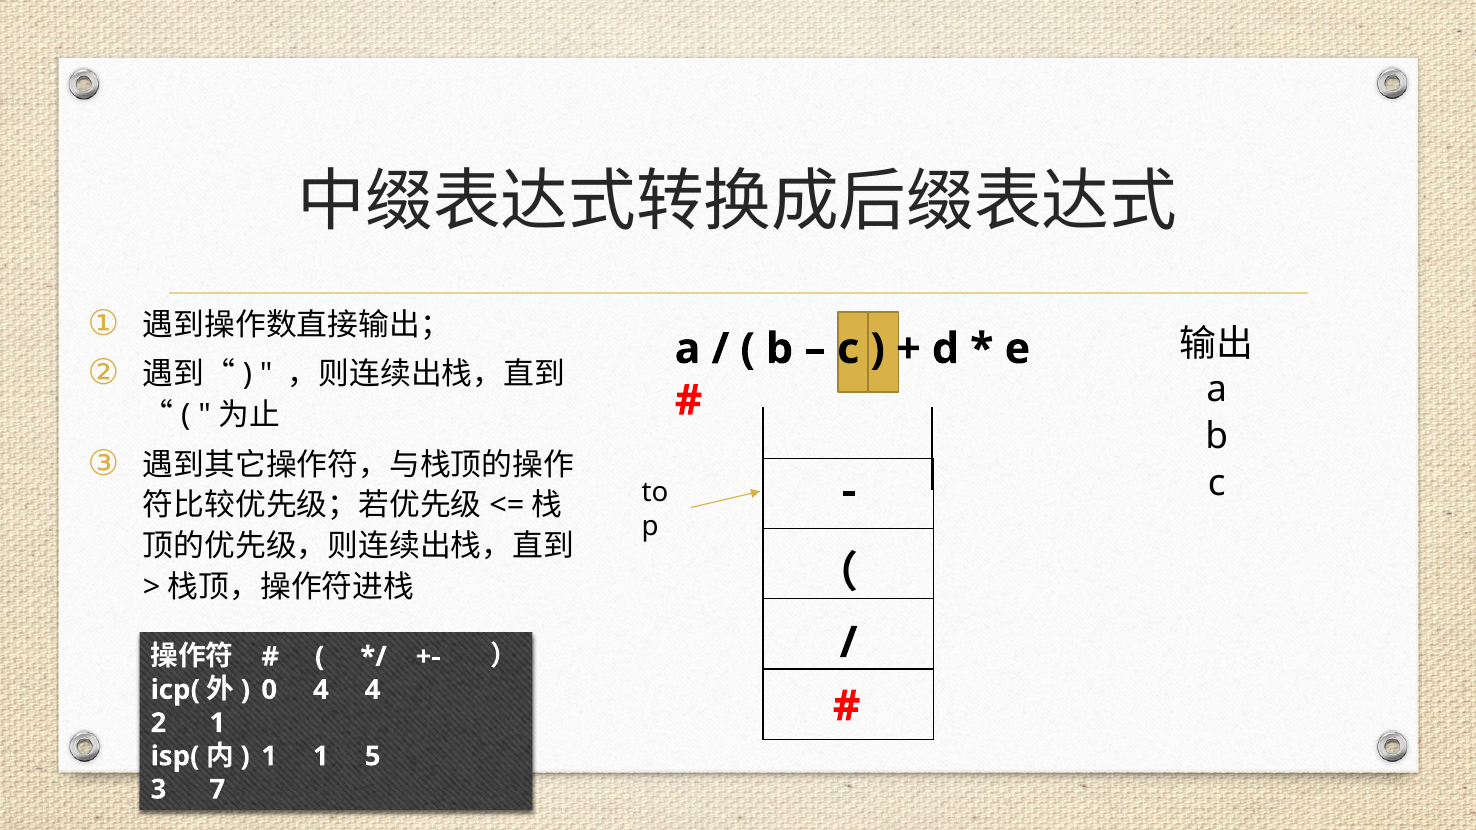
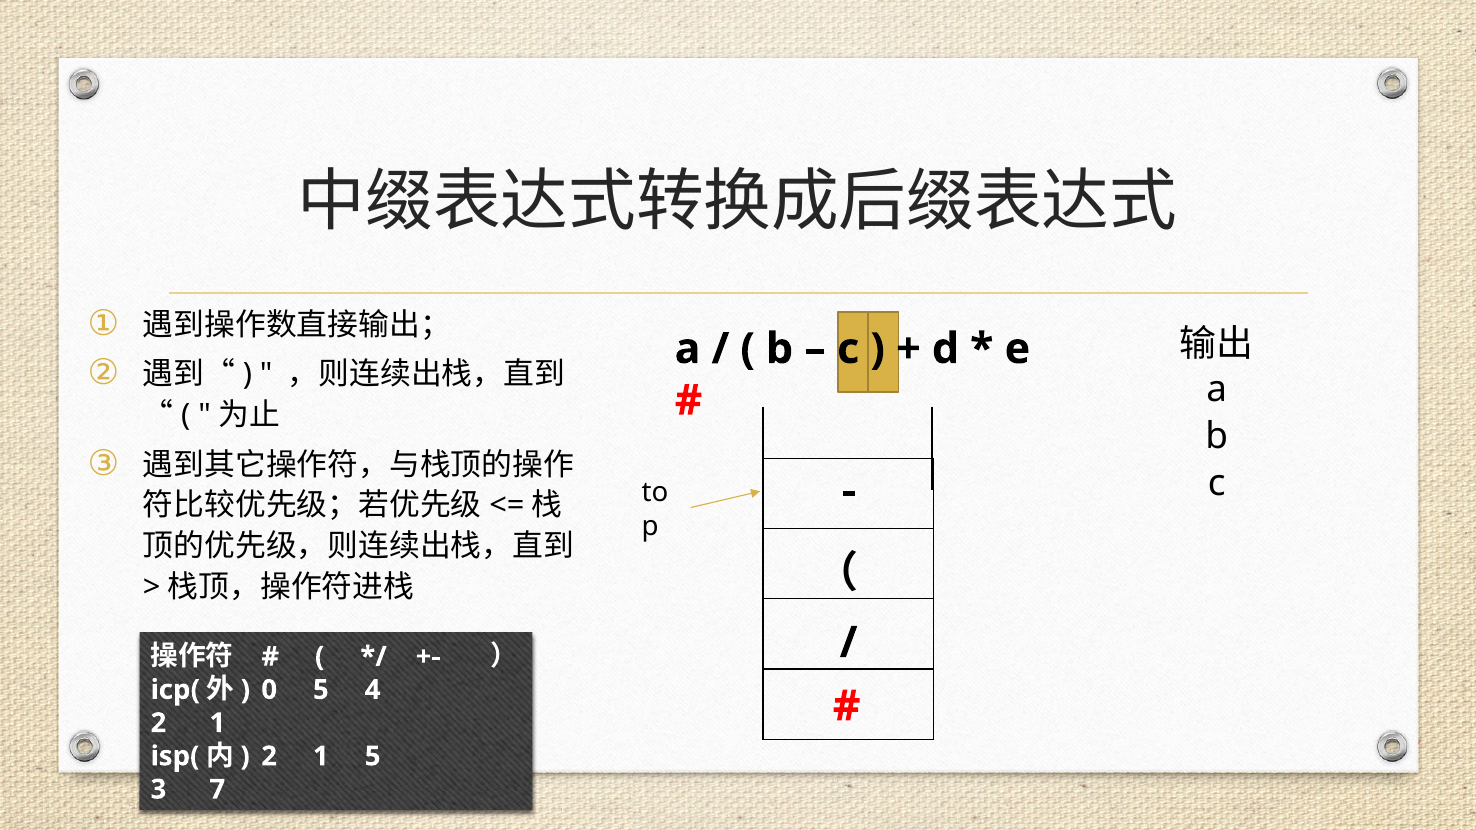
0 4: 4 -> 5
1 at (269, 756): 1 -> 2
